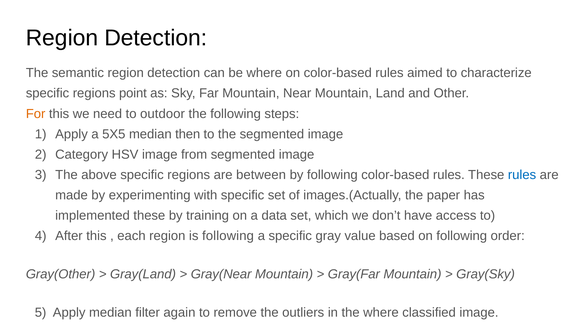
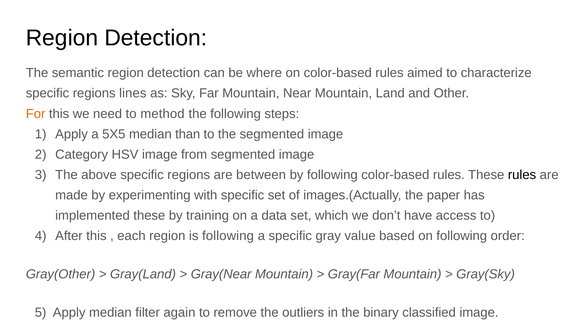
point: point -> lines
outdoor: outdoor -> method
then: then -> than
rules at (522, 175) colour: blue -> black
the where: where -> binary
